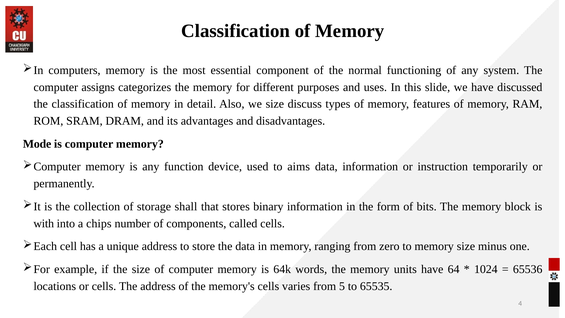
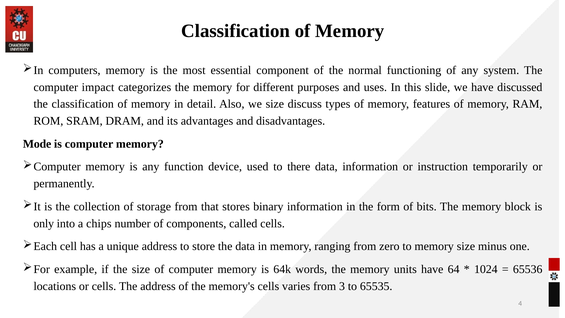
assigns: assigns -> impact
aims: aims -> there
storage shall: shall -> from
with: with -> only
5: 5 -> 3
